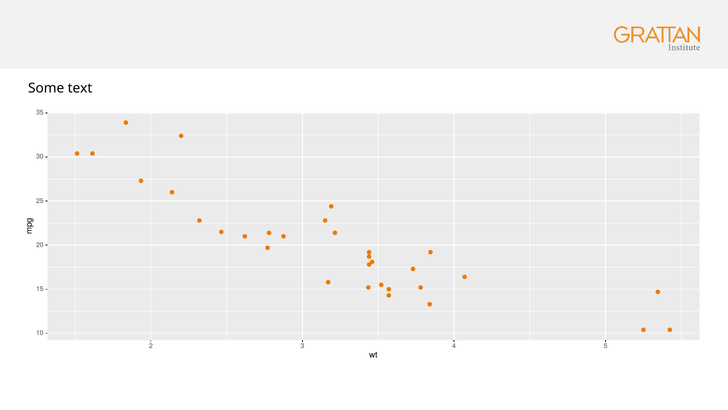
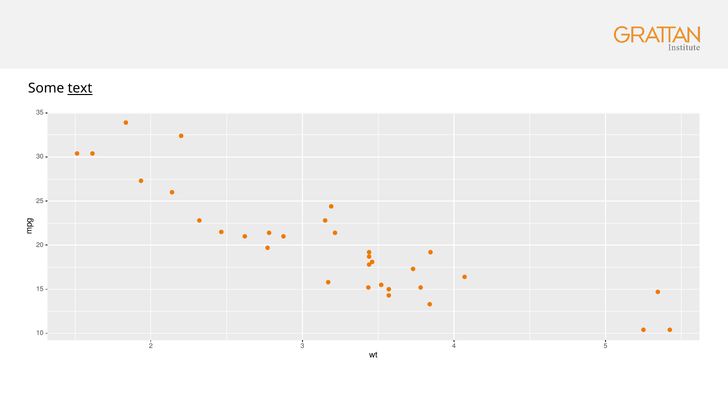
text underline: none -> present
